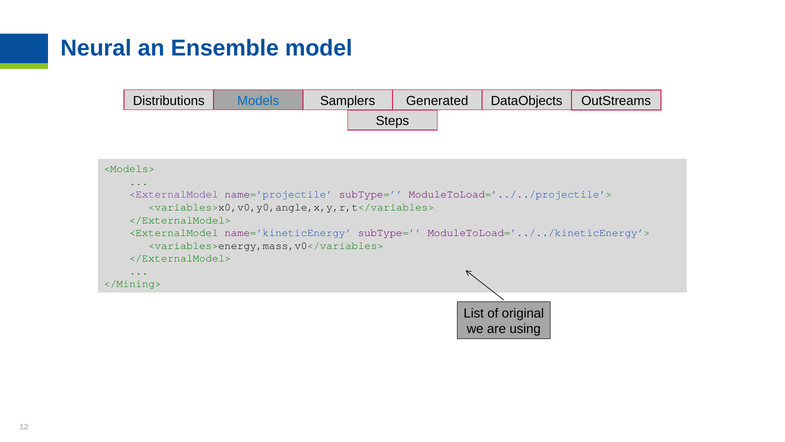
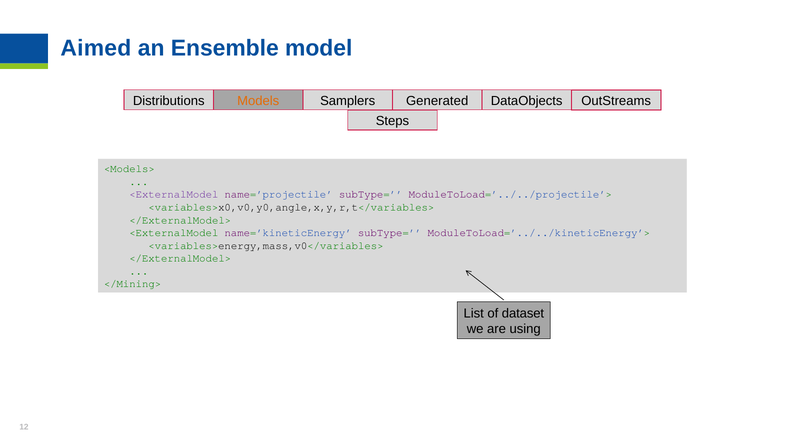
Neural: Neural -> Aimed
Models colour: blue -> orange
original: original -> dataset
